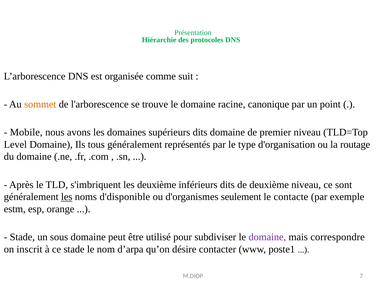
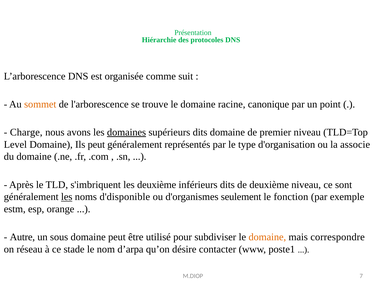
Mobile: Mobile -> Charge
domaines underline: none -> present
Ils tous: tous -> peut
routage: routage -> associe
contacte: contacte -> fonction
Stade at (22, 238): Stade -> Autre
domaine at (267, 238) colour: purple -> orange
inscrit: inscrit -> réseau
